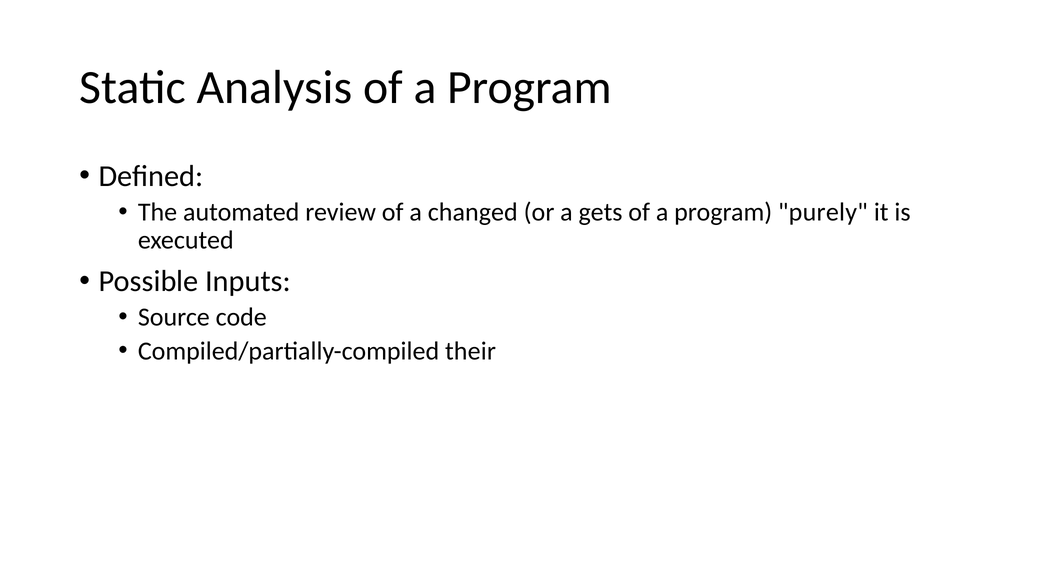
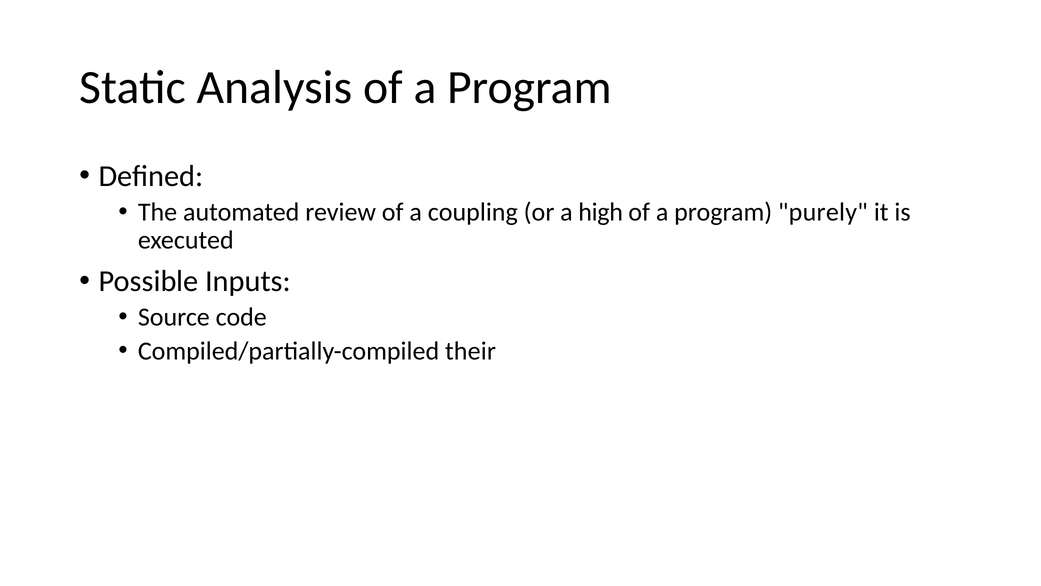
changed: changed -> coupling
gets: gets -> high
